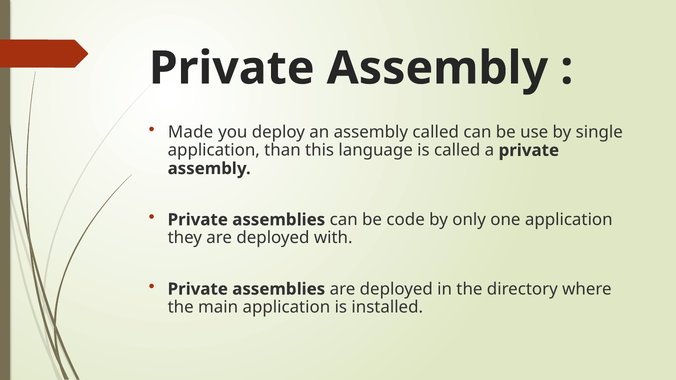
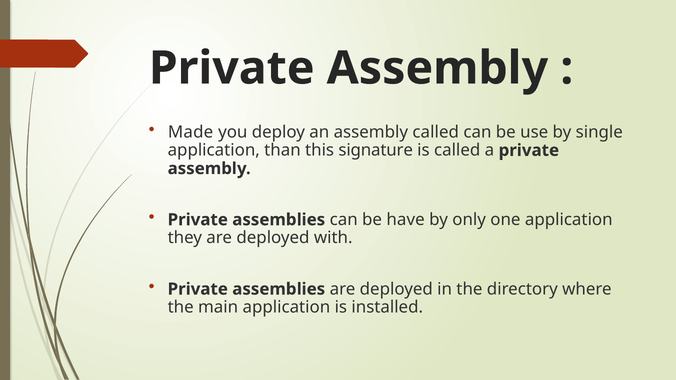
language: language -> signature
code: code -> have
